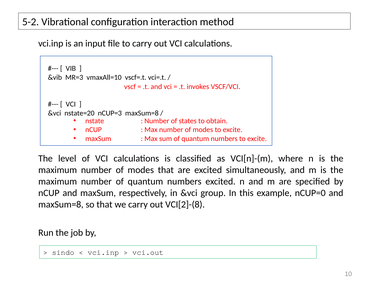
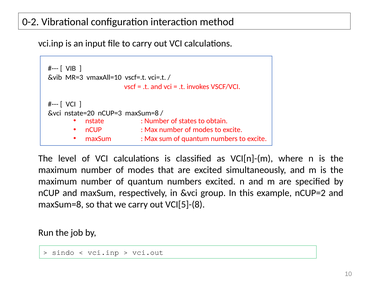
5-2: 5-2 -> 0-2
nCUP=0: nCUP=0 -> nCUP=2
VCI[2]-(8: VCI[2]-(8 -> VCI[5]-(8
